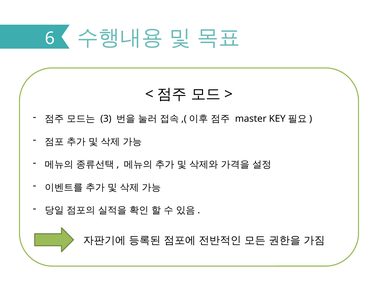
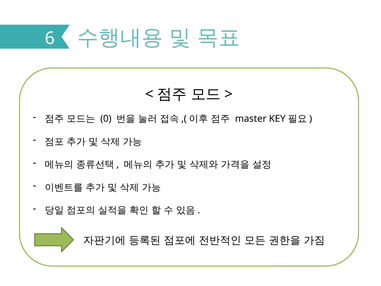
3: 3 -> 0
